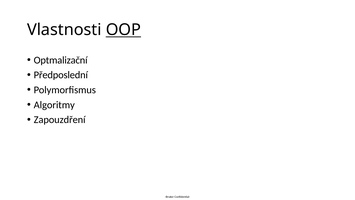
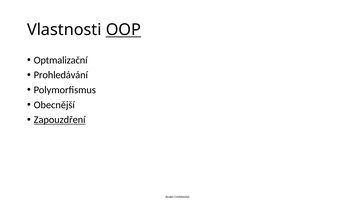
Předposlední: Předposlední -> Prohledávání
Algoritmy: Algoritmy -> Obecnější
Zapouzdření underline: none -> present
